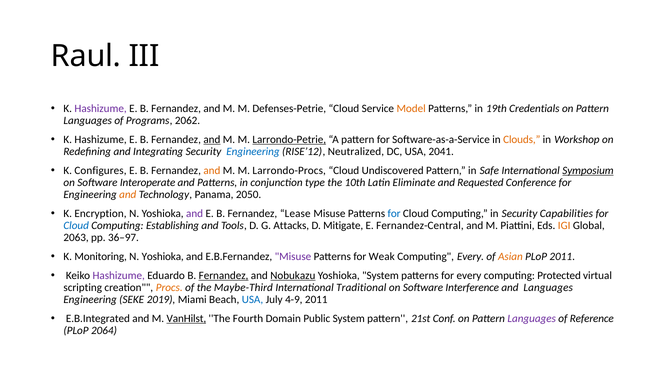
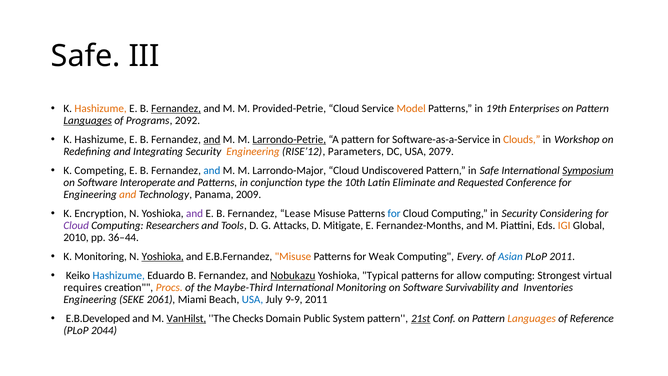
Raul at (86, 56): Raul -> Safe
Hashizume at (101, 108) colour: purple -> orange
Fernandez at (176, 108) underline: none -> present
Defenses-Petrie: Defenses-Petrie -> Provided-Petrie
Credentials: Credentials -> Enterprises
Languages at (88, 120) underline: none -> present
2062: 2062 -> 2092
Engineering at (253, 151) colour: blue -> orange
Neutralized: Neutralized -> Parameters
2041: 2041 -> 2079
Configures: Configures -> Competing
and at (212, 170) colour: orange -> blue
Larrondo-Procs: Larrondo-Procs -> Larrondo-Major
2050: 2050 -> 2009
Capabilities: Capabilities -> Considering
Cloud at (76, 225) colour: blue -> purple
Establishing: Establishing -> Researchers
Fernandez-Central: Fernandez-Central -> Fernandez-Months
2063: 2063 -> 2010
36–97: 36–97 -> 36–44
Yoshioka at (163, 256) underline: none -> present
Misuse at (293, 256) colour: purple -> orange
Asian colour: orange -> blue
Hashizume at (119, 275) colour: purple -> blue
Fernandez at (224, 275) underline: present -> none
Yoshioka System: System -> Typical
for every: every -> allow
Protected: Protected -> Strongest
scripting: scripting -> requires
International Traditional: Traditional -> Monitoring
Interference: Interference -> Survivability
and Languages: Languages -> Inventories
2019: 2019 -> 2061
4-9: 4-9 -> 9-9
E.B.Integrated: E.B.Integrated -> E.B.Developed
Fourth: Fourth -> Checks
21st underline: none -> present
Languages at (532, 318) colour: purple -> orange
2064: 2064 -> 2044
